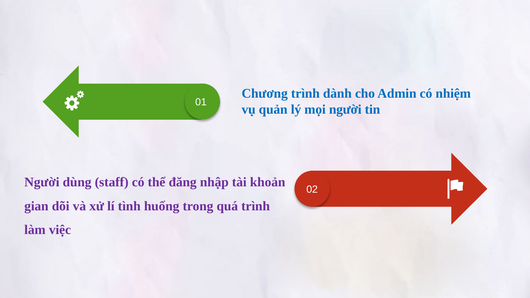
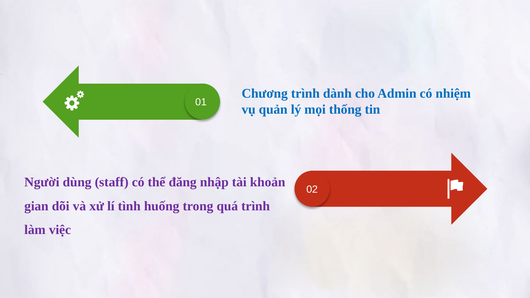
mọi người: người -> thống
